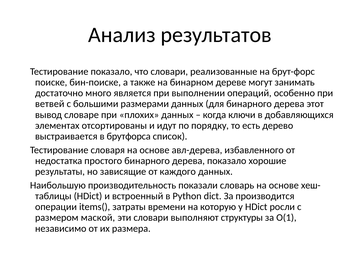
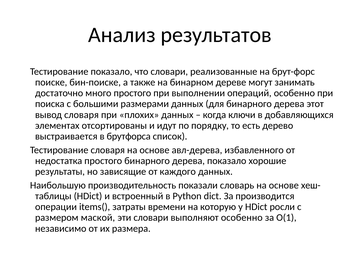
много является: является -> простого
ветвей: ветвей -> поиска
вывод словаре: словаре -> словаря
выполняют структуры: структуры -> особенно
